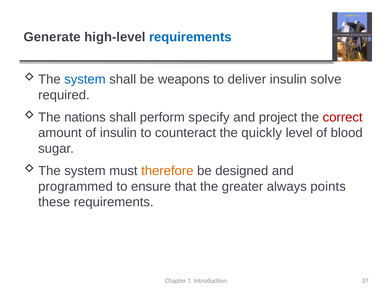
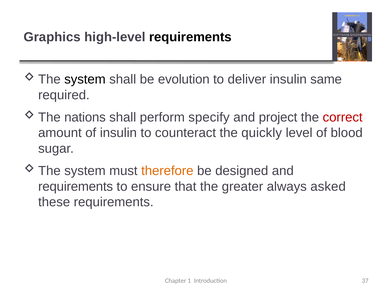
Generate: Generate -> Graphics
requirements at (190, 37) colour: blue -> black
system at (85, 79) colour: blue -> black
weapons: weapons -> evolution
solve: solve -> same
programmed at (76, 186): programmed -> requirements
points: points -> asked
